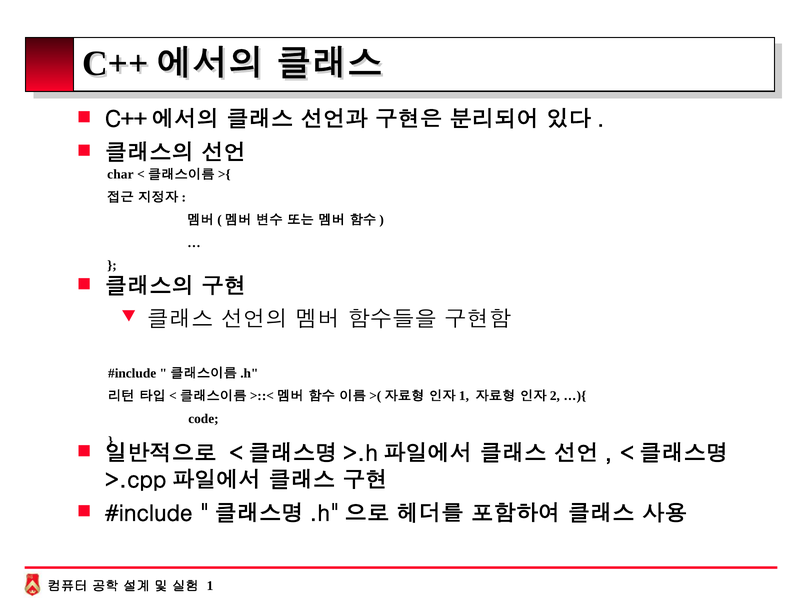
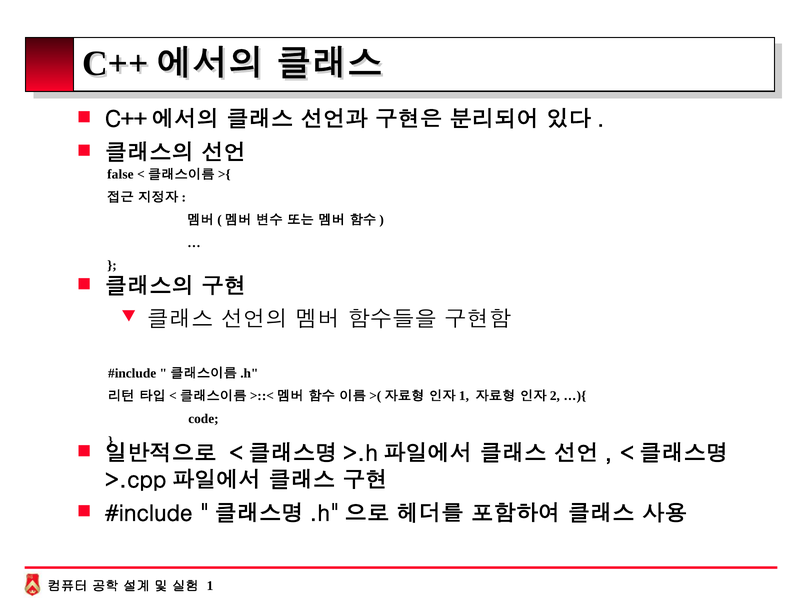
char: char -> false
